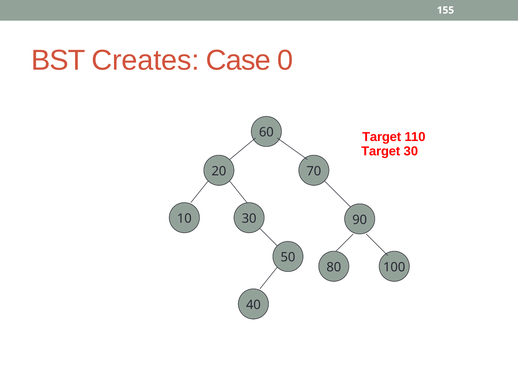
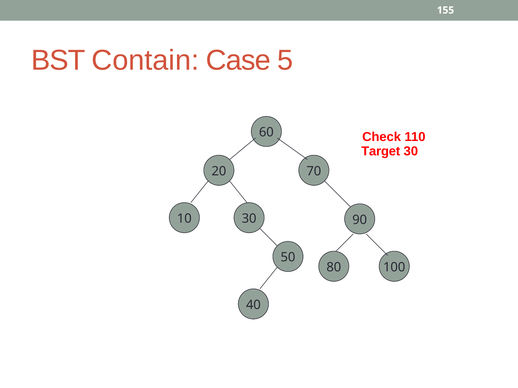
Creates: Creates -> Contain
0: 0 -> 5
Target at (382, 137): Target -> Check
